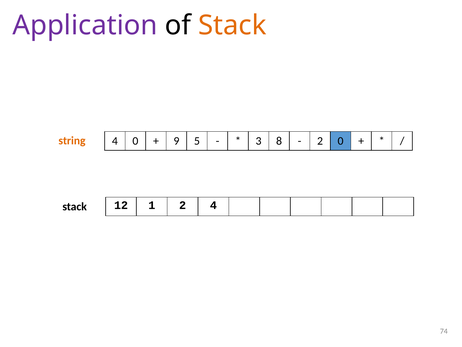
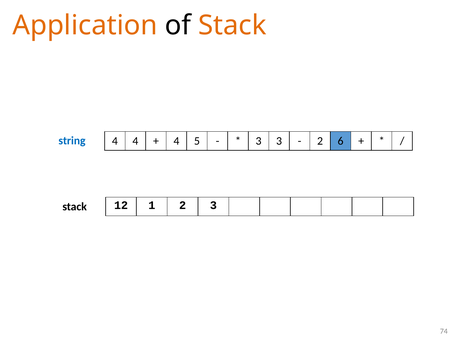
Application colour: purple -> orange
string colour: orange -> blue
4 0: 0 -> 4
9 at (176, 141): 9 -> 4
3 8: 8 -> 3
2 0: 0 -> 6
2 4: 4 -> 3
